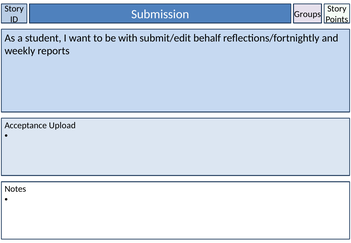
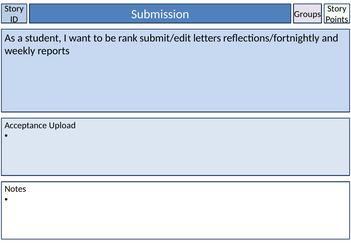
with: with -> rank
behalf: behalf -> letters
